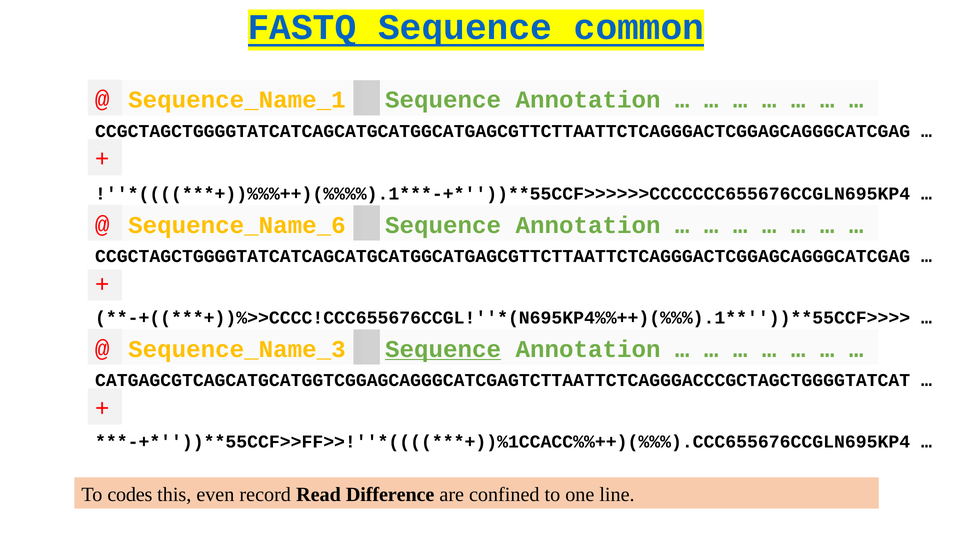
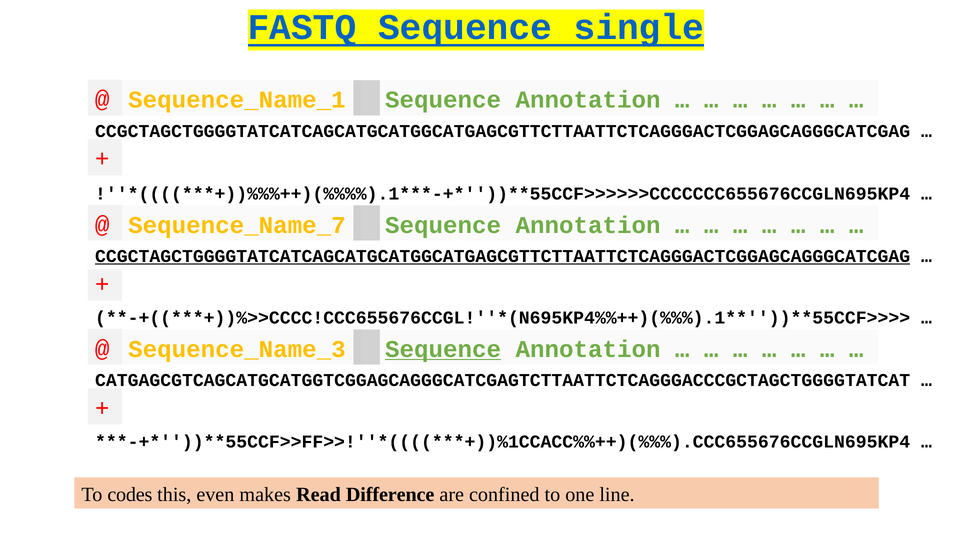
common: common -> single
Sequence_Name_6: Sequence_Name_6 -> Sequence_Name_7
CCGCTAGCTGGGGTATCATCAGCATGCATGGCATGAGCGTTCTTAATTCTCAGGGACTCGGAGCAGGGCATCGAG at (503, 256) underline: none -> present
record: record -> makes
